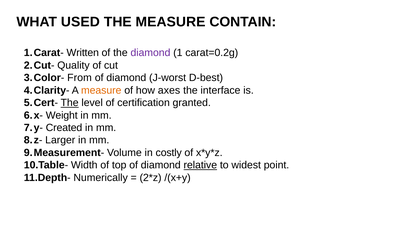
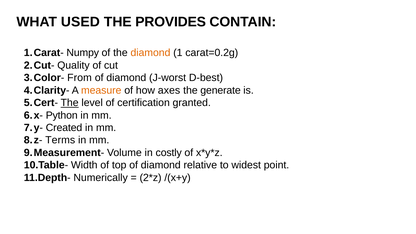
THE MEASURE: MEASURE -> PROVIDES
Written: Written -> Numpy
diamond at (150, 53) colour: purple -> orange
interface: interface -> generate
Weight: Weight -> Python
Larger: Larger -> Terms
relative underline: present -> none
